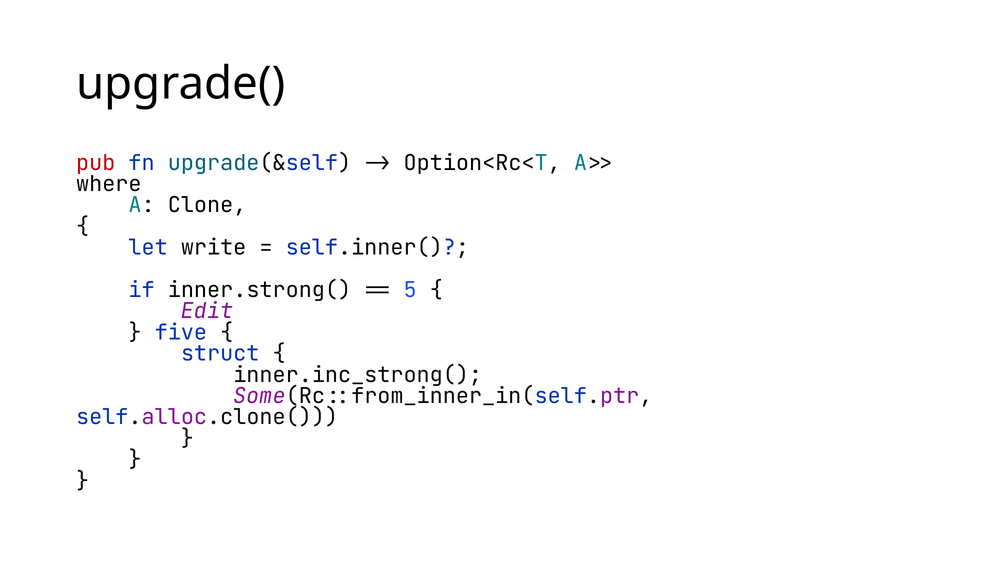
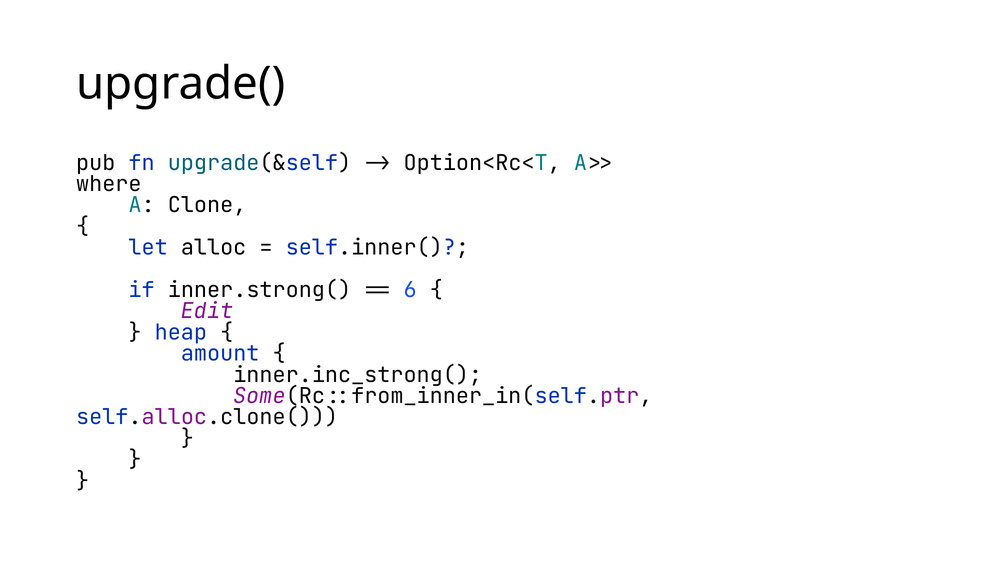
pub colour: red -> black
write: write -> alloc
5: 5 -> 6
five: five -> heap
struct: struct -> amount
